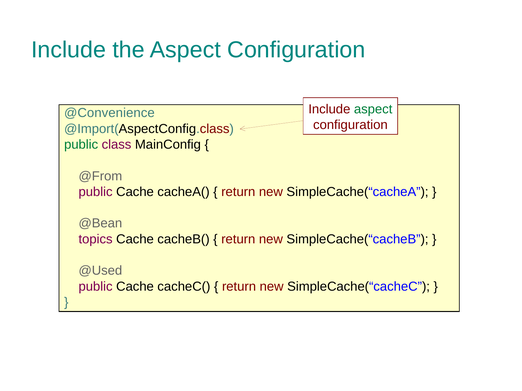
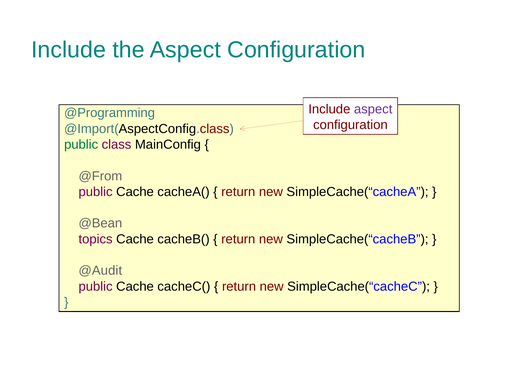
aspect at (373, 109) colour: green -> purple
@Convenience: @Convenience -> @Programming
@Used: @Used -> @Audit
